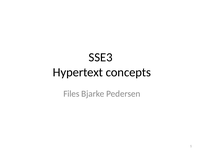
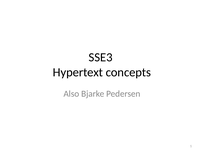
Files: Files -> Also
